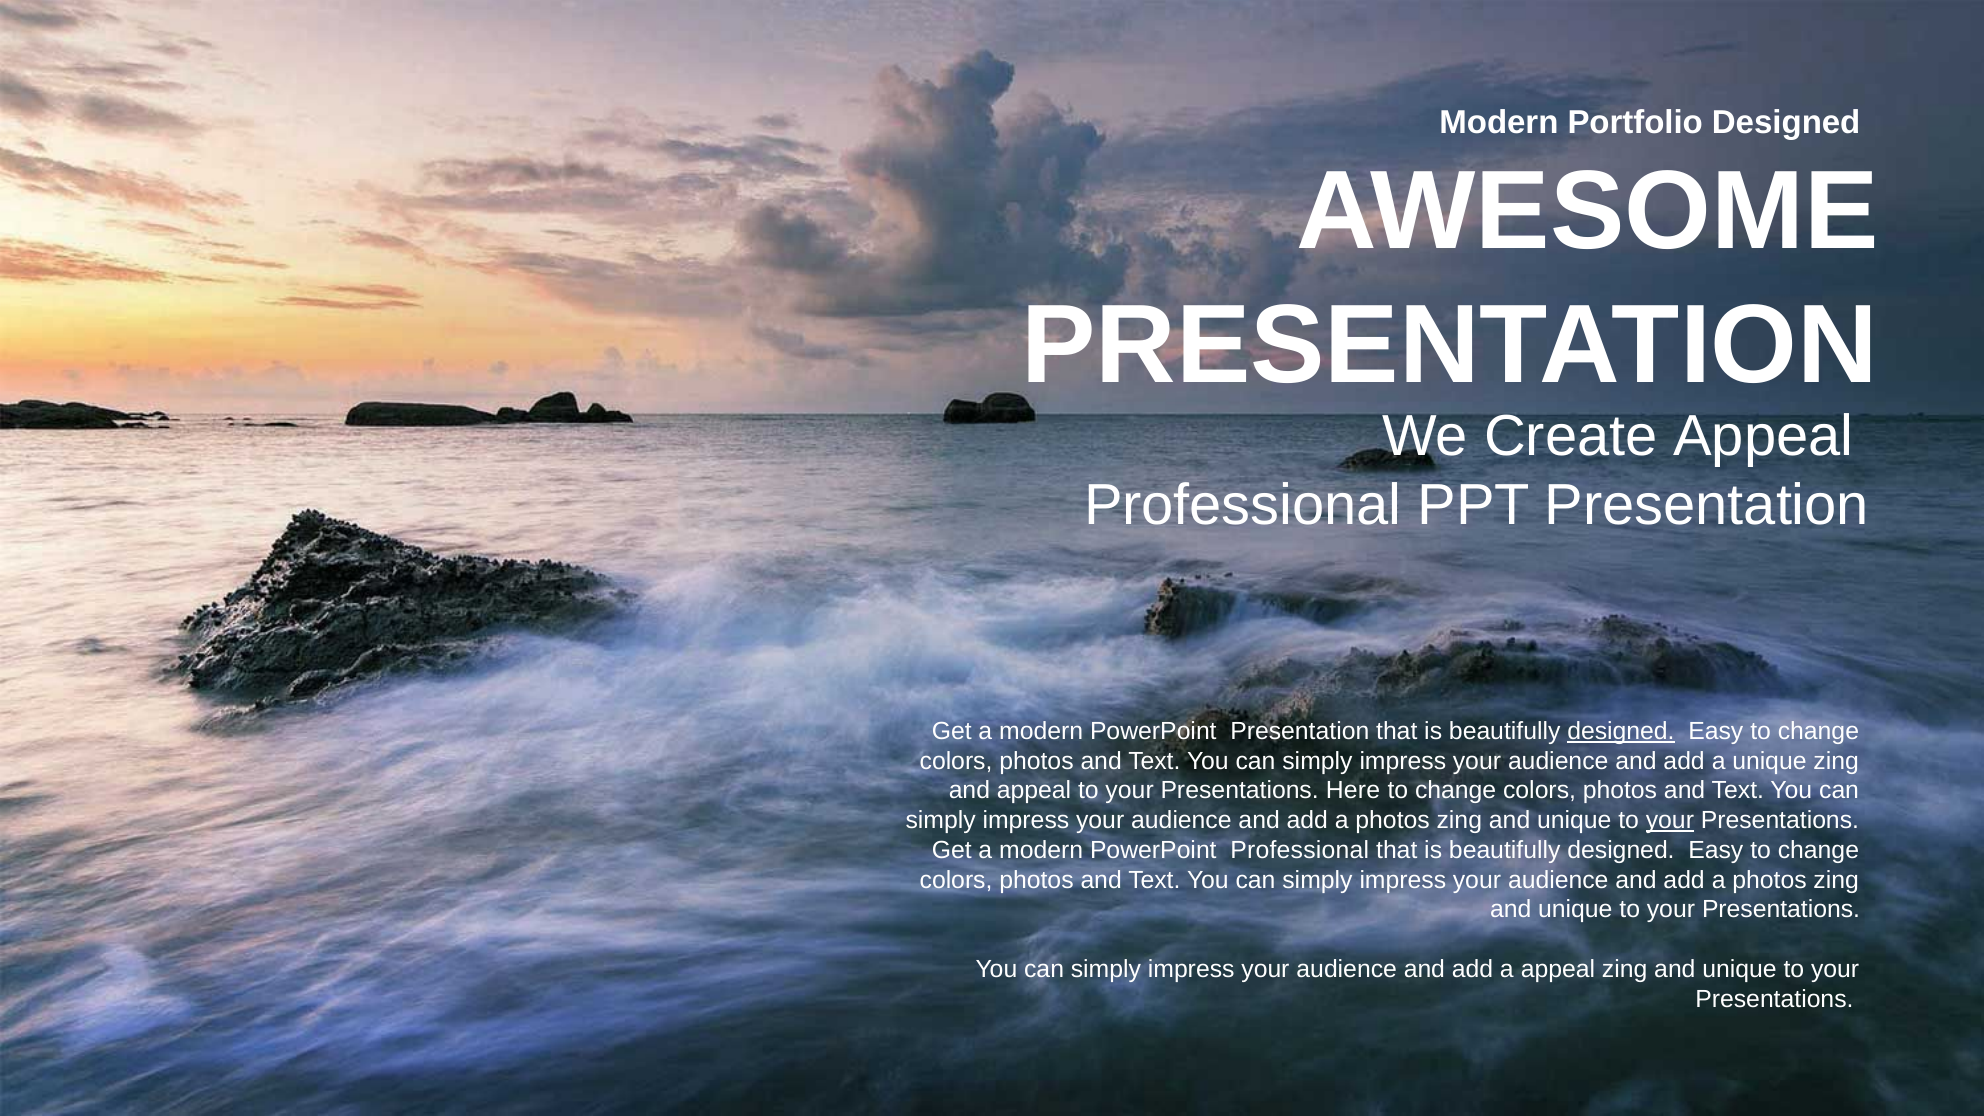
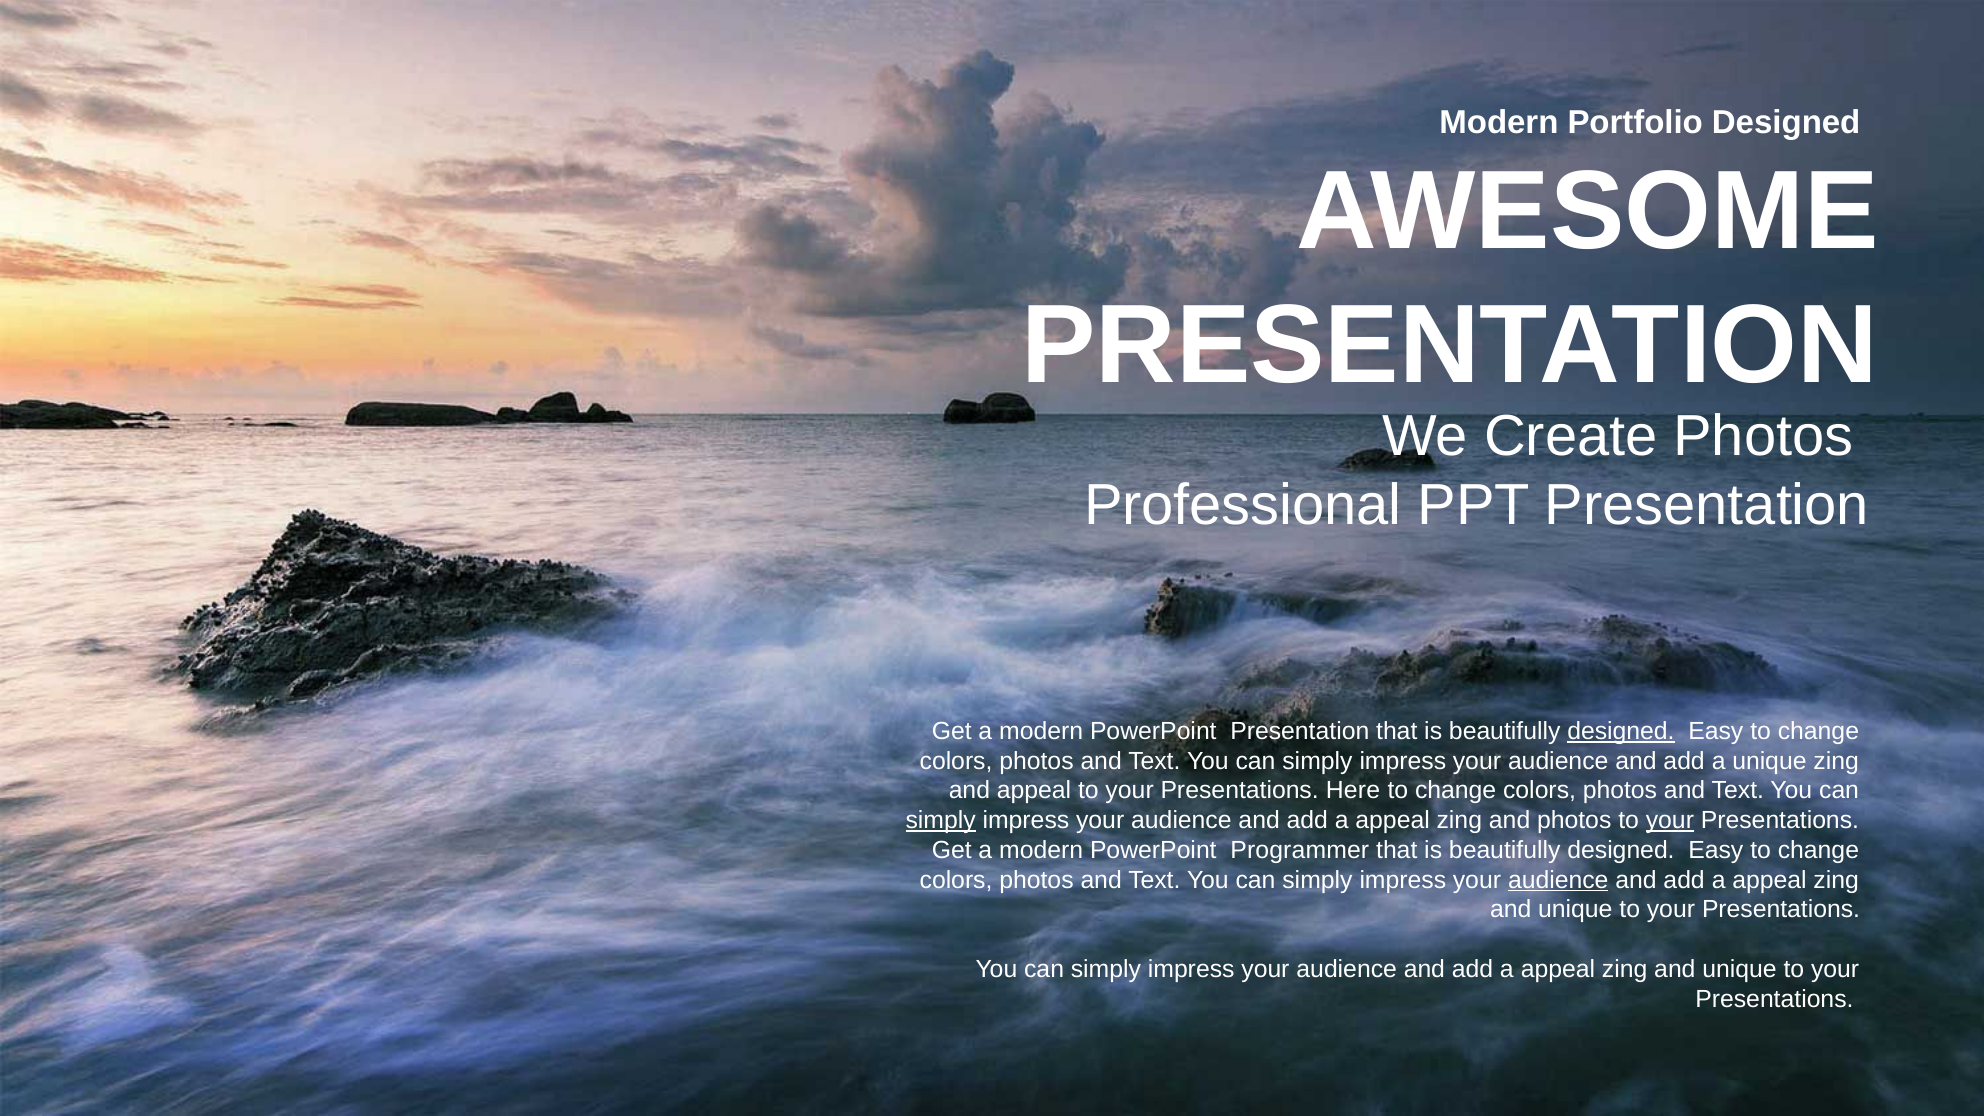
Create Appeal: Appeal -> Photos
simply at (941, 821) underline: none -> present
photos at (1393, 821): photos -> appeal
unique at (1574, 821): unique -> photos
PowerPoint Professional: Professional -> Programmer
audience at (1558, 880) underline: none -> present
photos at (1769, 880): photos -> appeal
